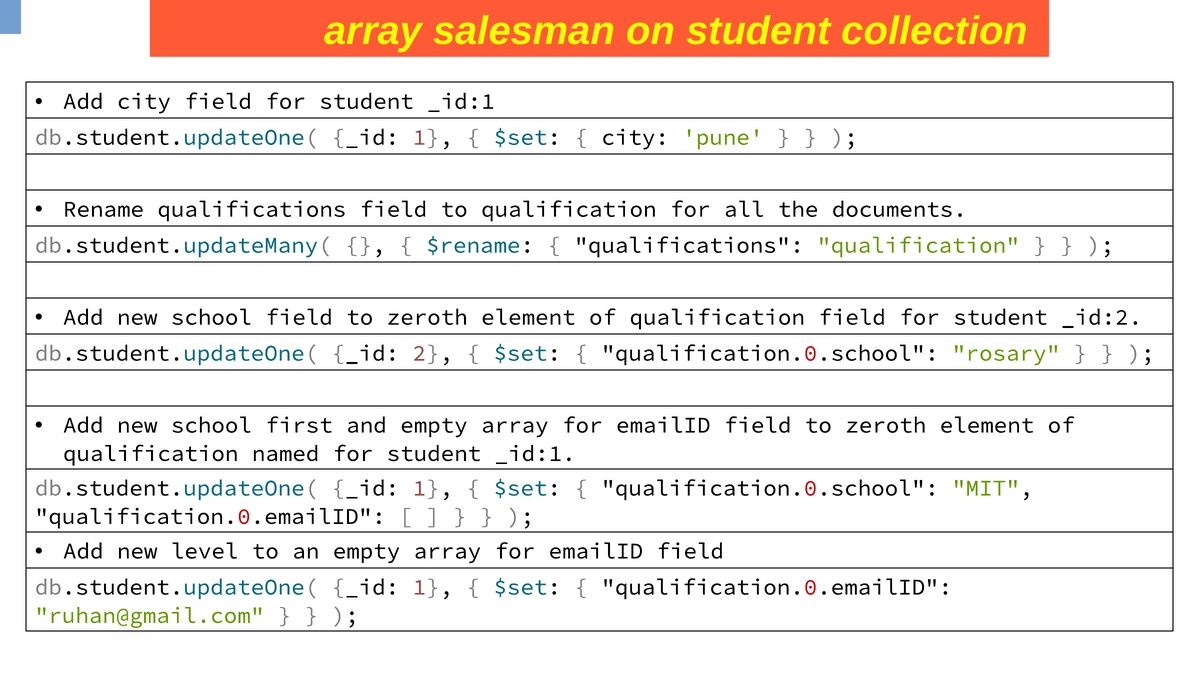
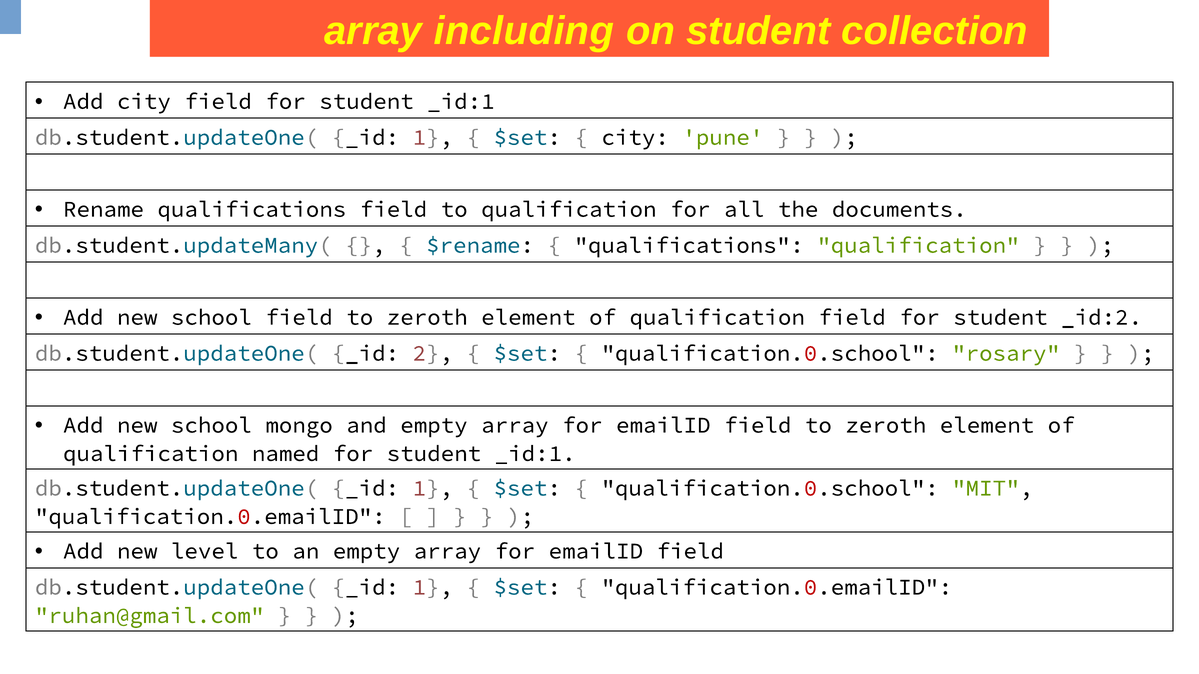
salesman: salesman -> including
first: first -> mongo
